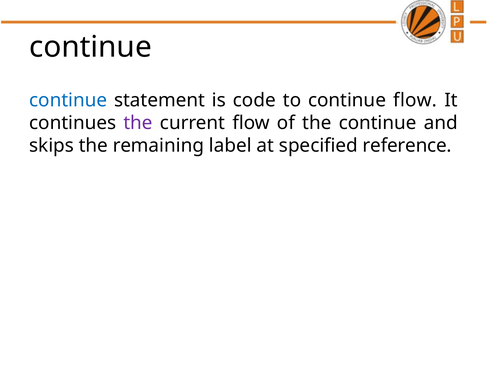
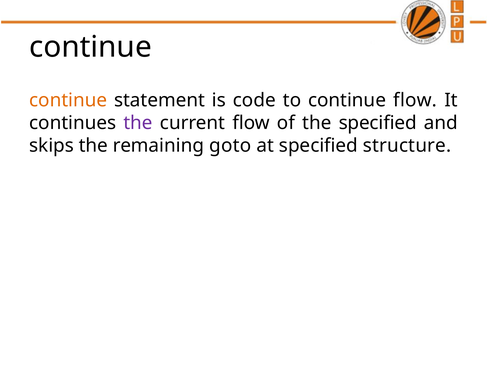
continue at (68, 100) colour: blue -> orange
the continue: continue -> specified
label: label -> goto
reference: reference -> structure
